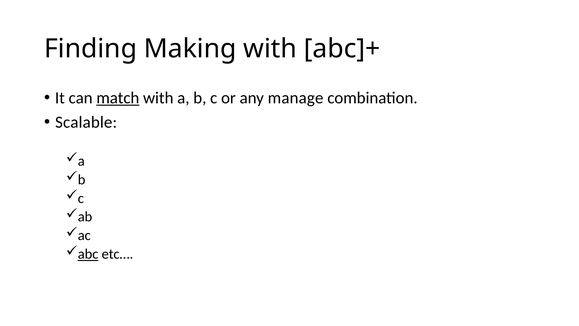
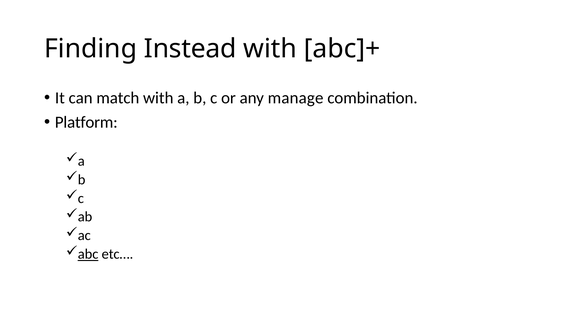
Making: Making -> Instead
match underline: present -> none
Scalable: Scalable -> Platform
